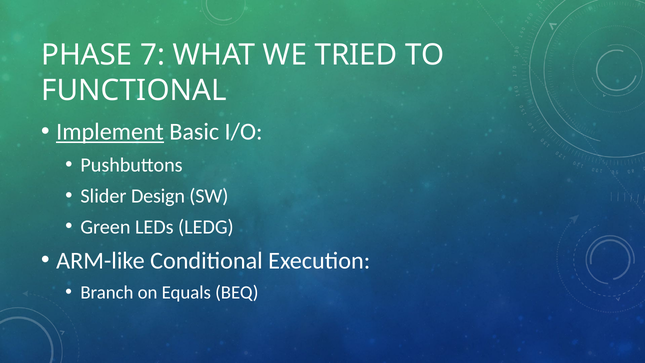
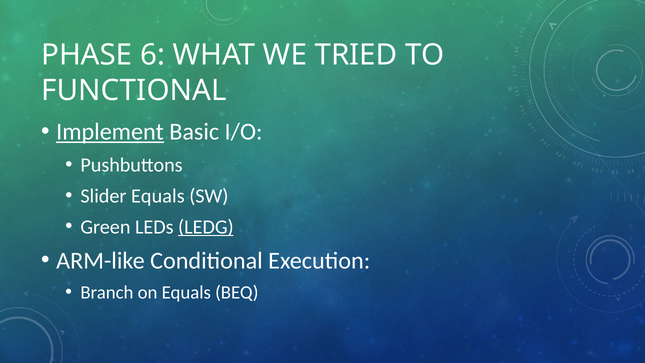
7: 7 -> 6
Slider Design: Design -> Equals
LEDG underline: none -> present
